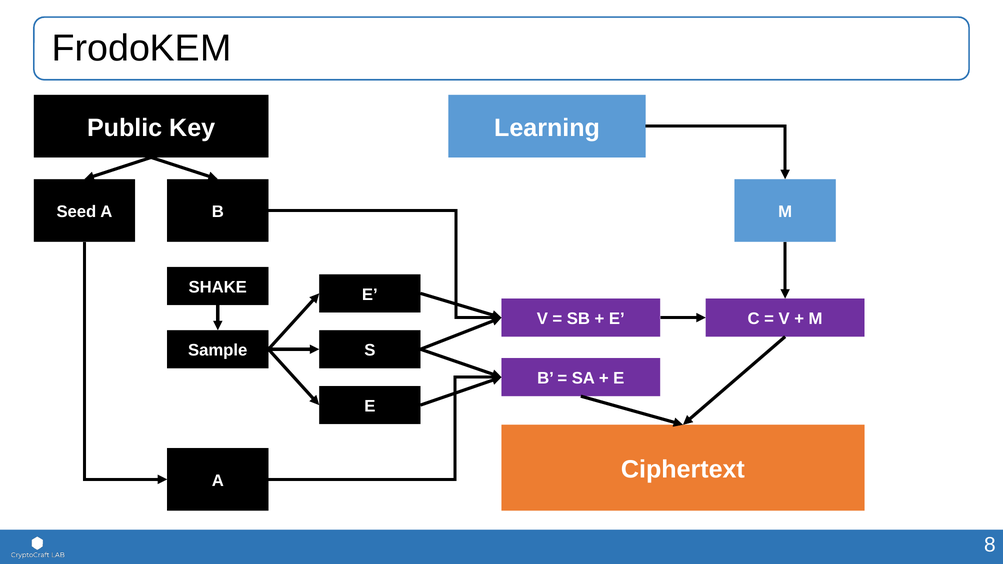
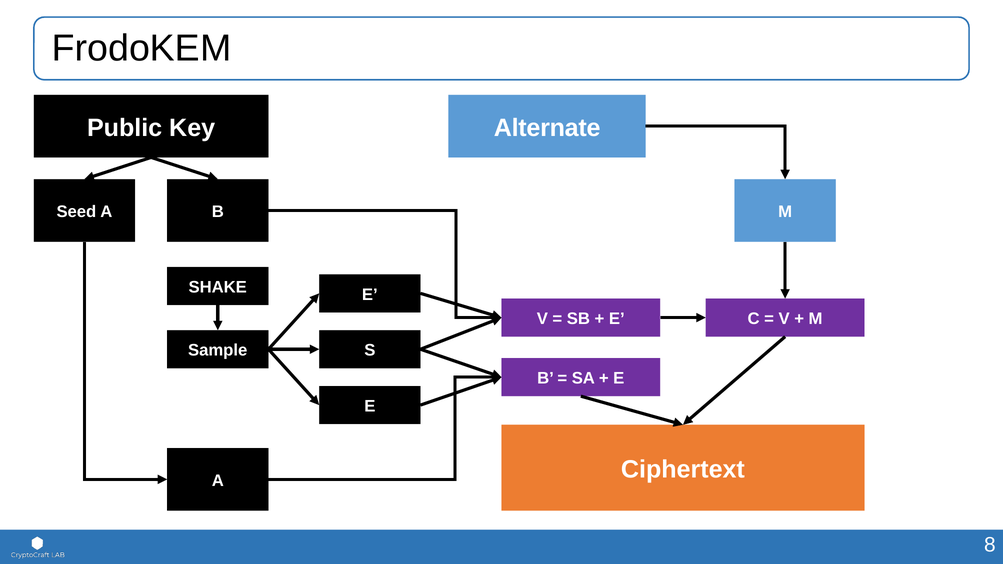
Learning: Learning -> Alternate
